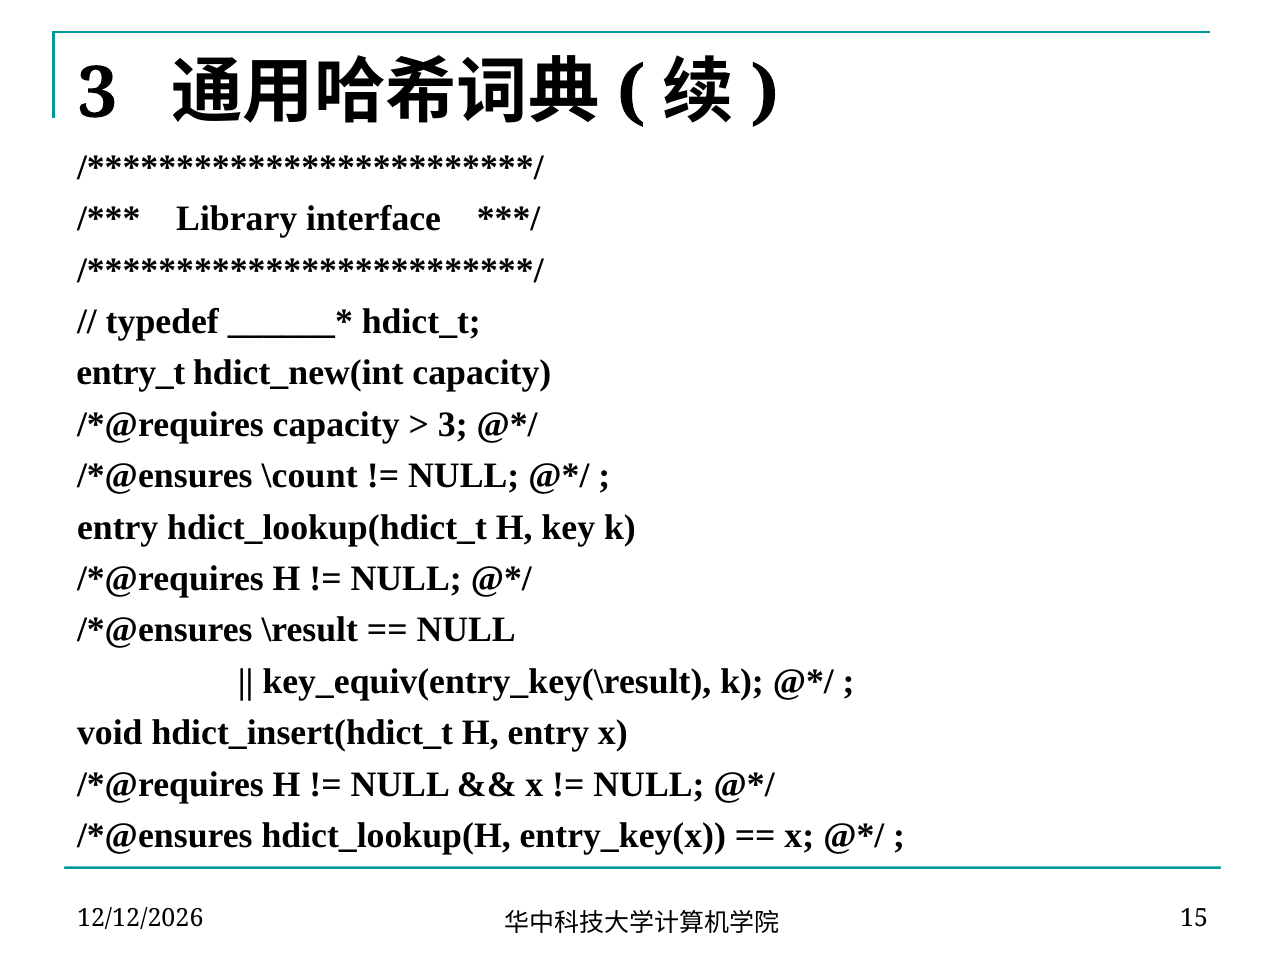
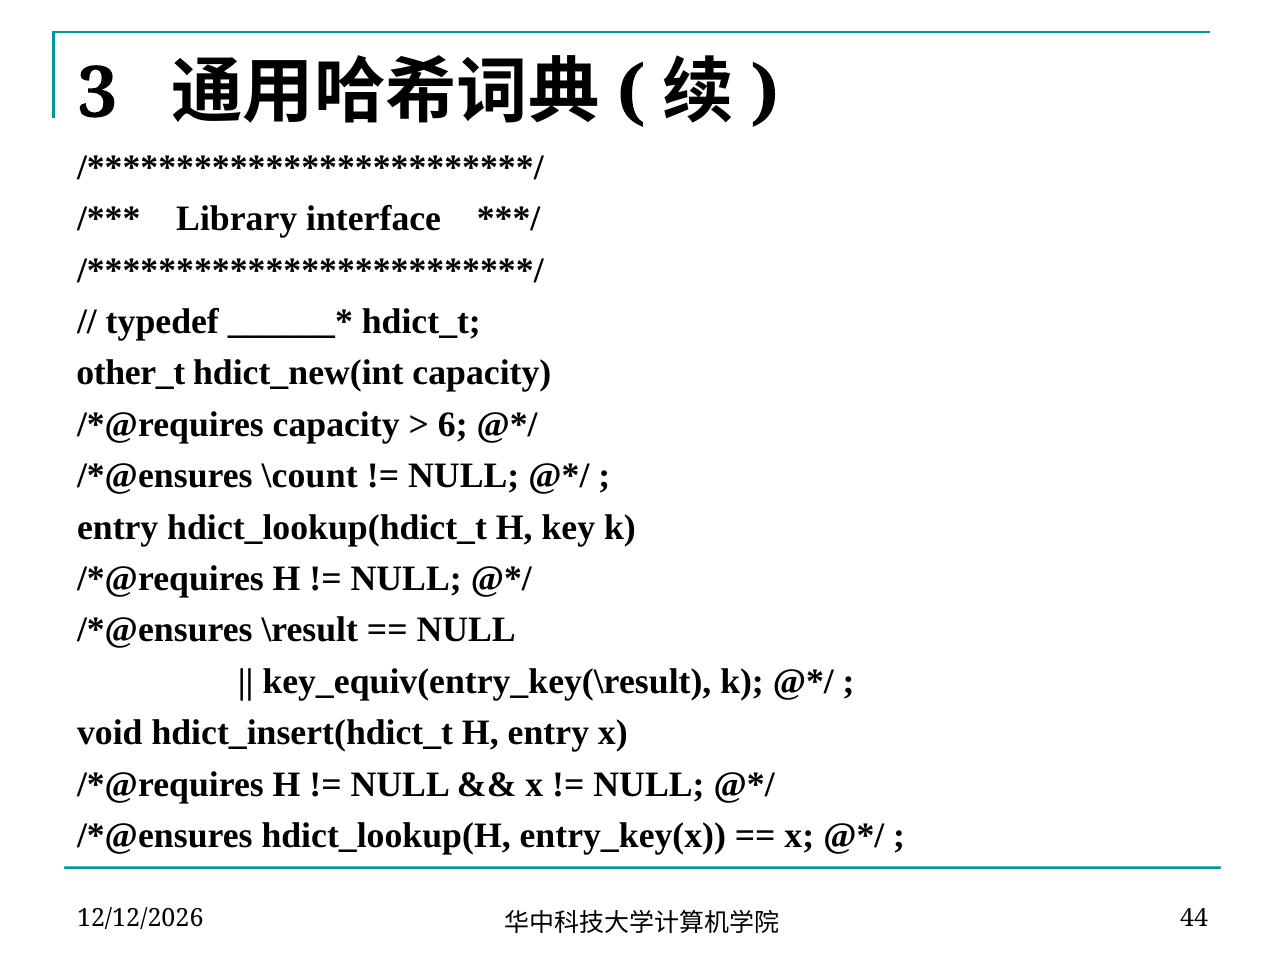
entry_t: entry_t -> other_t
3 at (453, 424): 3 -> 6
15: 15 -> 44
